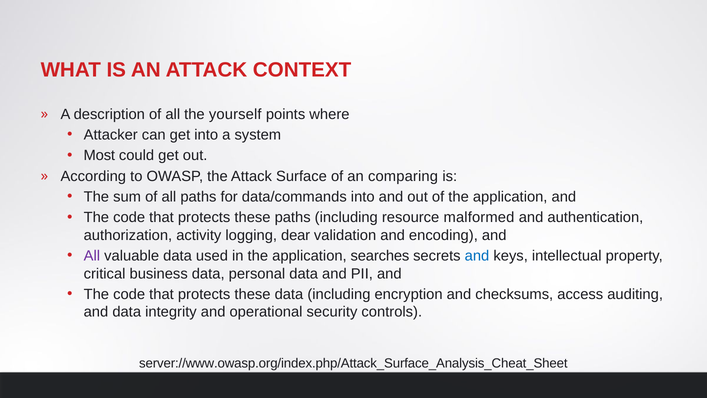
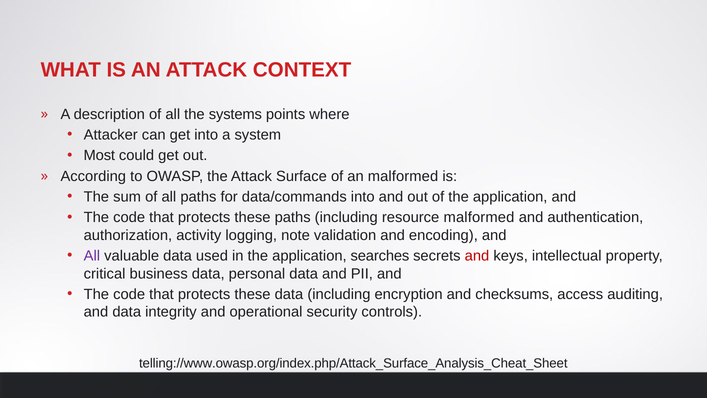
yourself: yourself -> systems
an comparing: comparing -> malformed
dear: dear -> note
and at (477, 256) colour: blue -> red
server://www.owasp.org/index.php/Attack_Surface_Analysis_Cheat_Sheet: server://www.owasp.org/index.php/Attack_Surface_Analysis_Cheat_Sheet -> telling://www.owasp.org/index.php/Attack_Surface_Analysis_Cheat_Sheet
